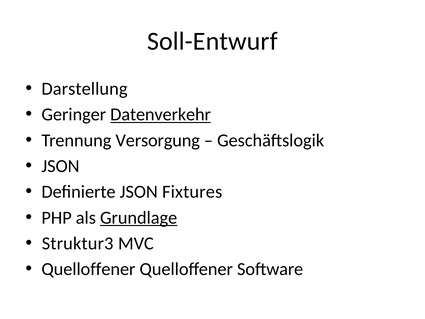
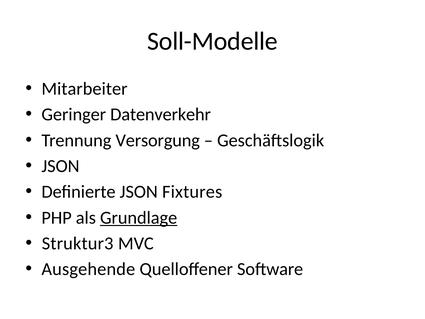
Soll-Entwurf: Soll-Entwurf -> Soll-Modelle
Darstellung: Darstellung -> Mitarbeiter
Datenverkehr underline: present -> none
Quelloffener at (88, 269): Quelloffener -> Ausgehende
